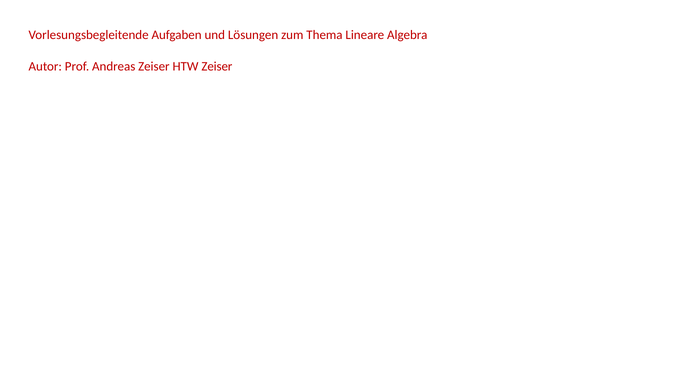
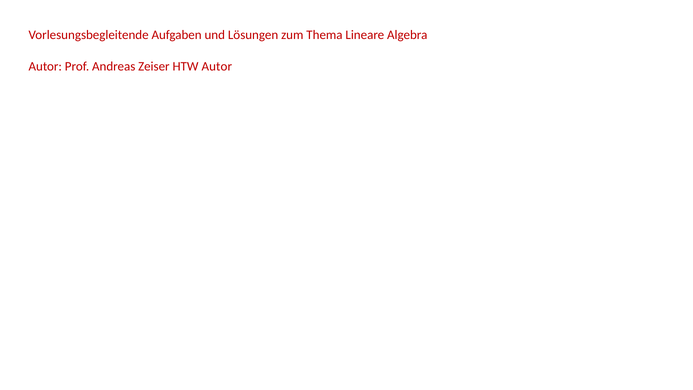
HTW Zeiser: Zeiser -> Autor
